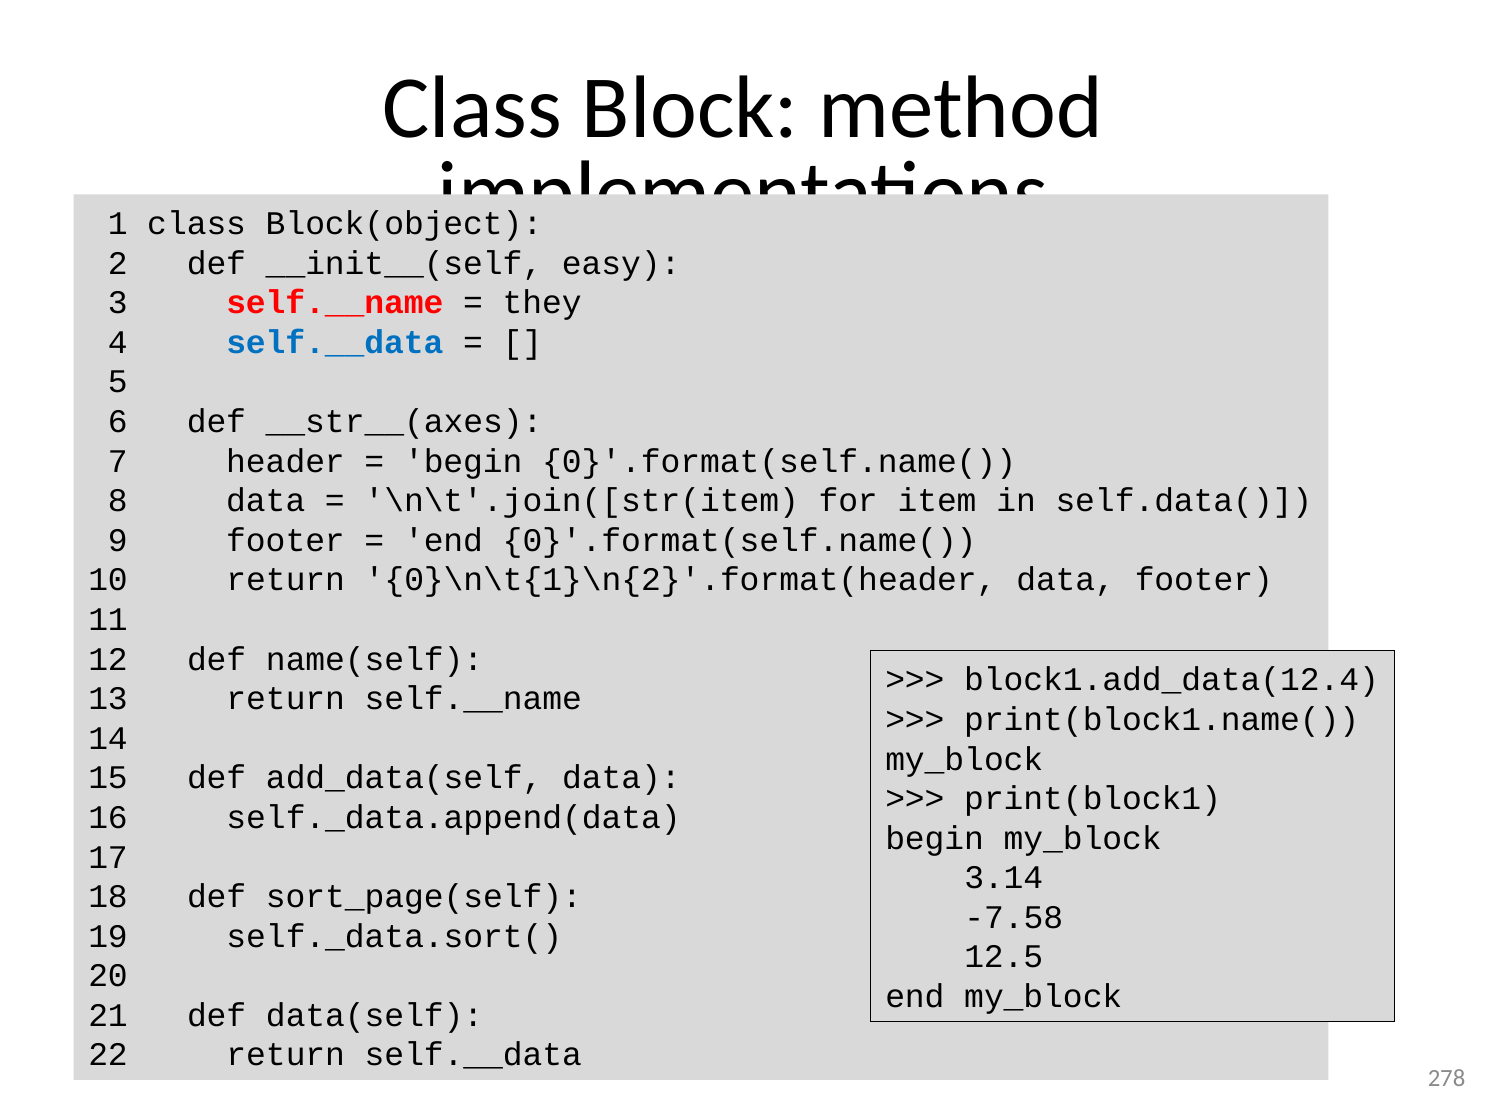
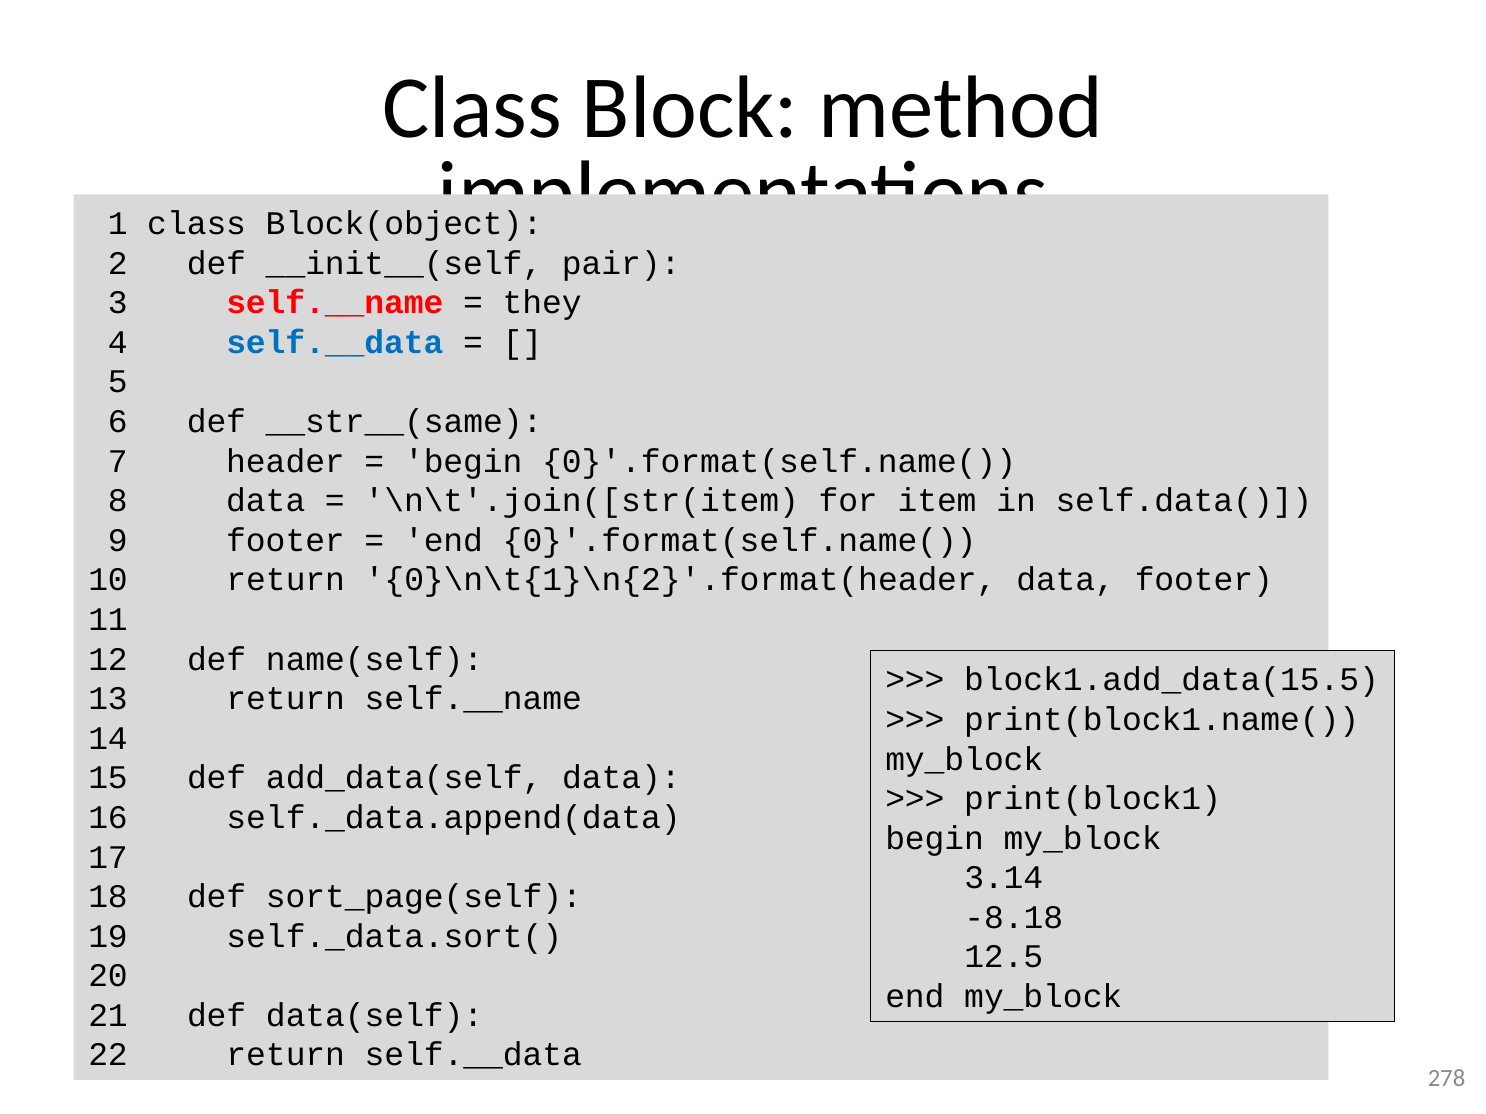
easy: easy -> pair
__str__(axes: __str__(axes -> __str__(same
block1.add_data(12.4: block1.add_data(12.4 -> block1.add_data(15.5
-7.58: -7.58 -> -8.18
